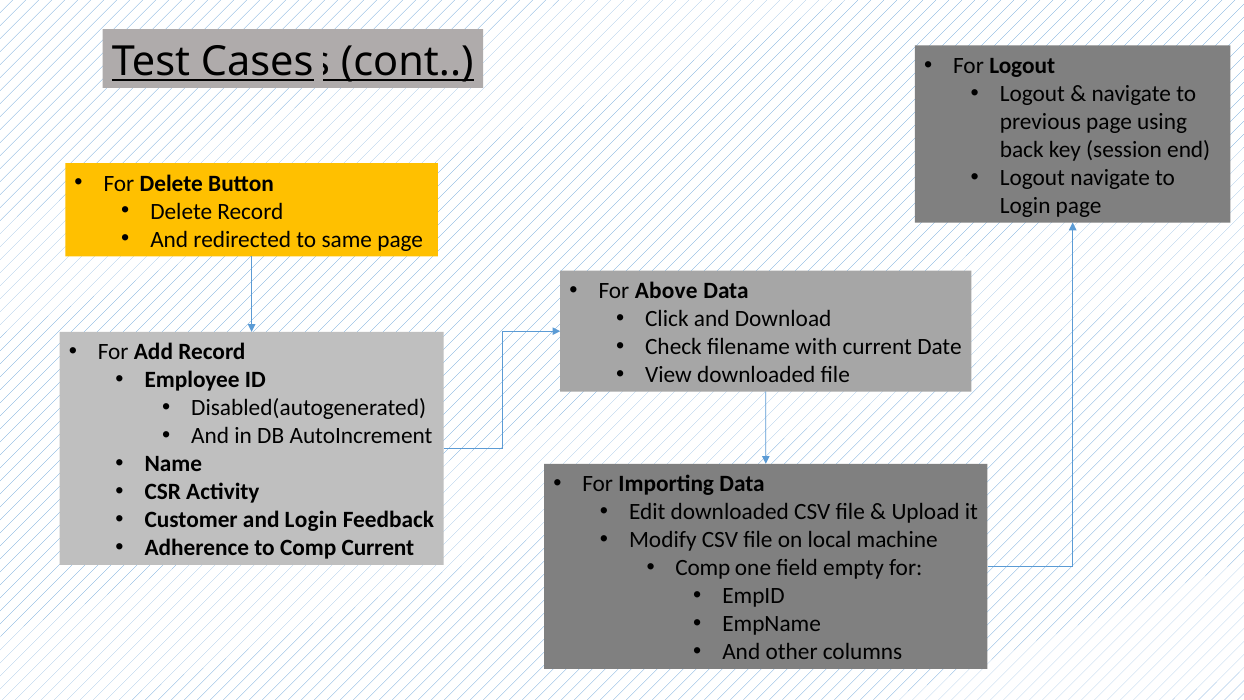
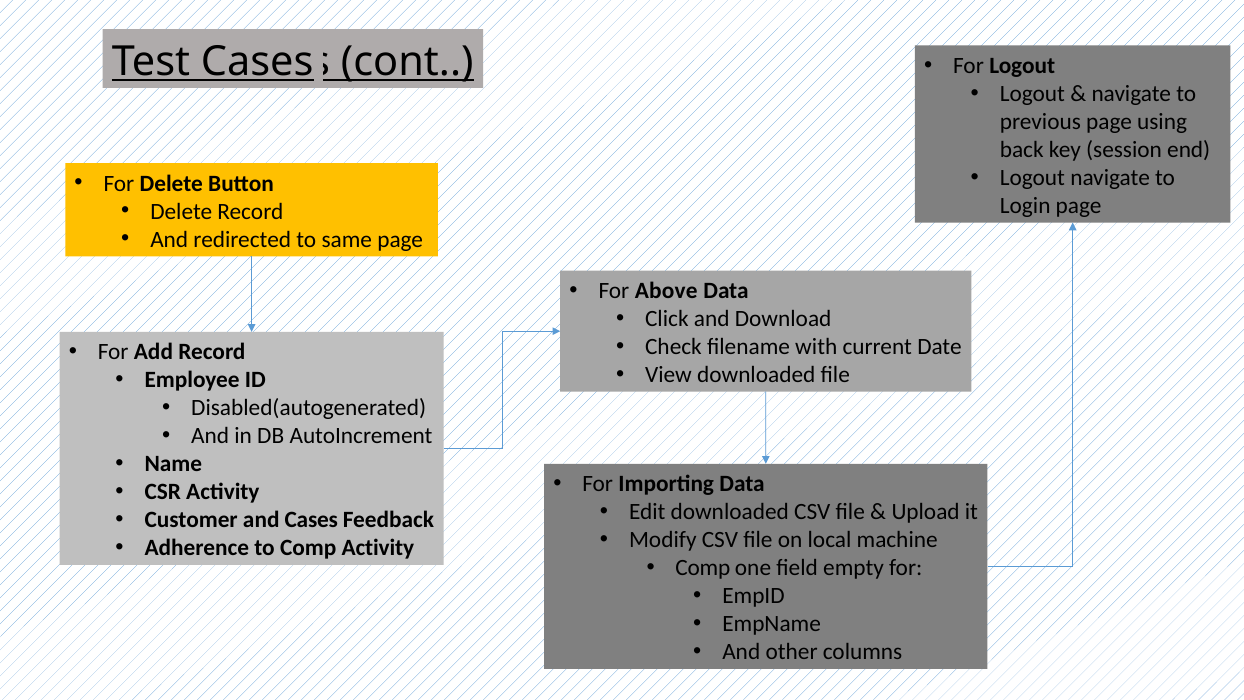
and Login: Login -> Cases
Comp Current: Current -> Activity
